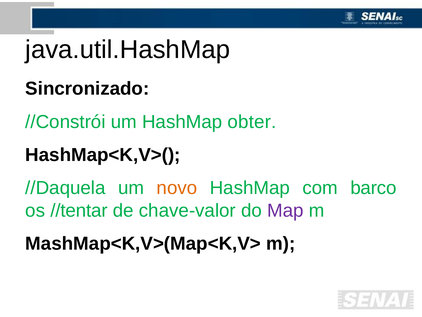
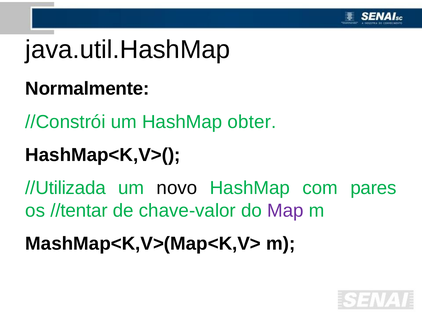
Sincronizado: Sincronizado -> Normalmente
//Daquela: //Daquela -> //Utilizada
novo colour: orange -> black
barco: barco -> pares
